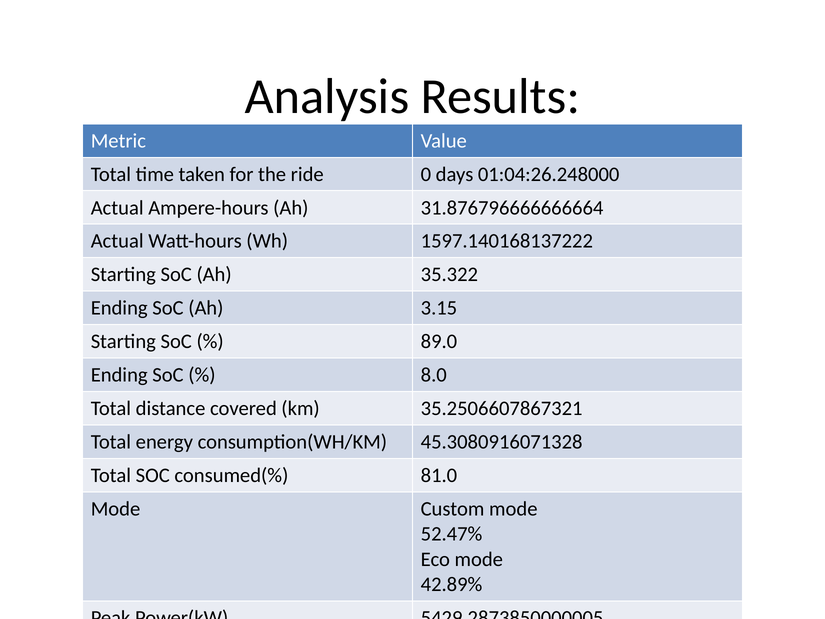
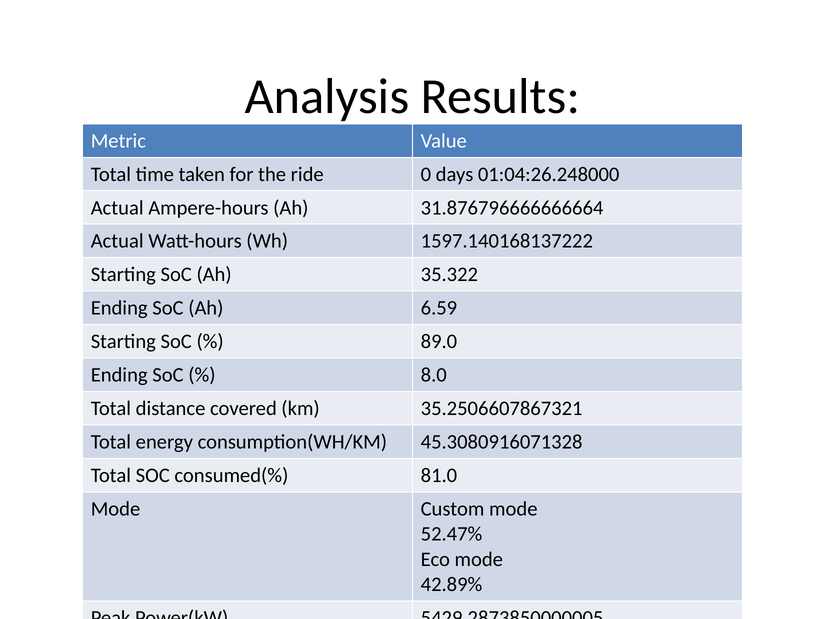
3.15: 3.15 -> 6.59
